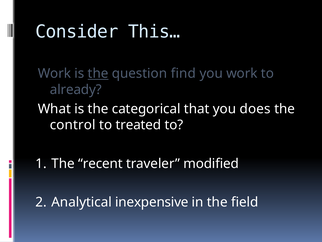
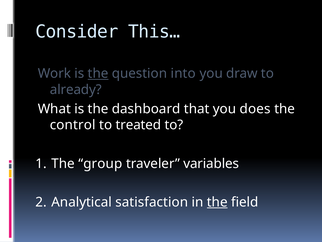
find: find -> into
you work: work -> draw
categorical: categorical -> dashboard
recent: recent -> group
modified: modified -> variables
inexpensive: inexpensive -> satisfaction
the at (217, 202) underline: none -> present
